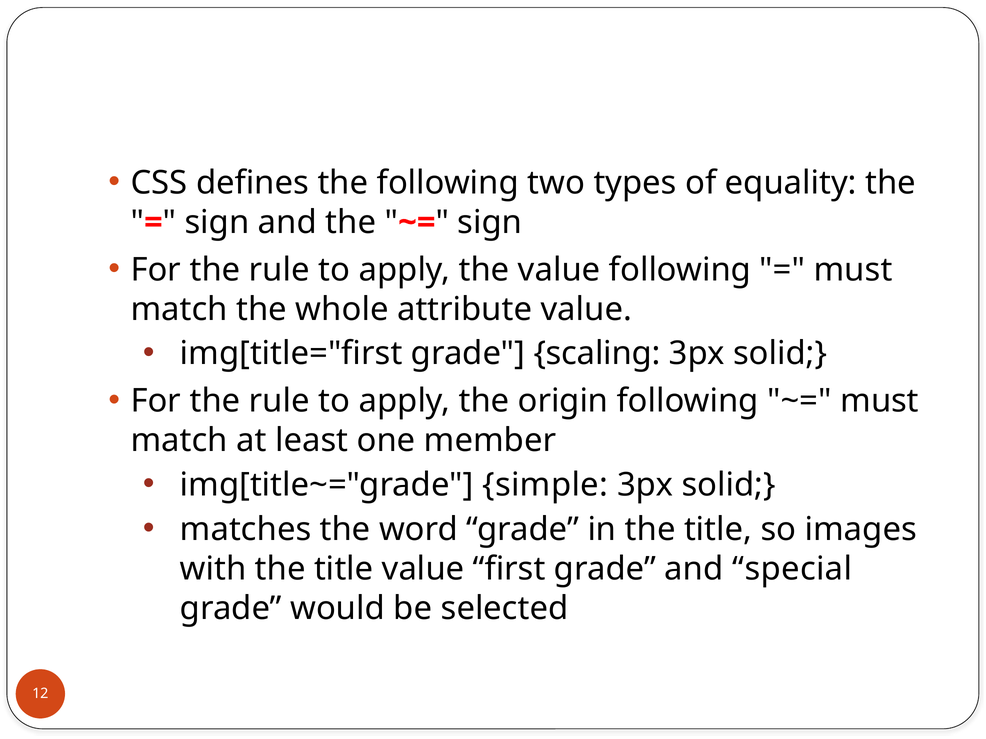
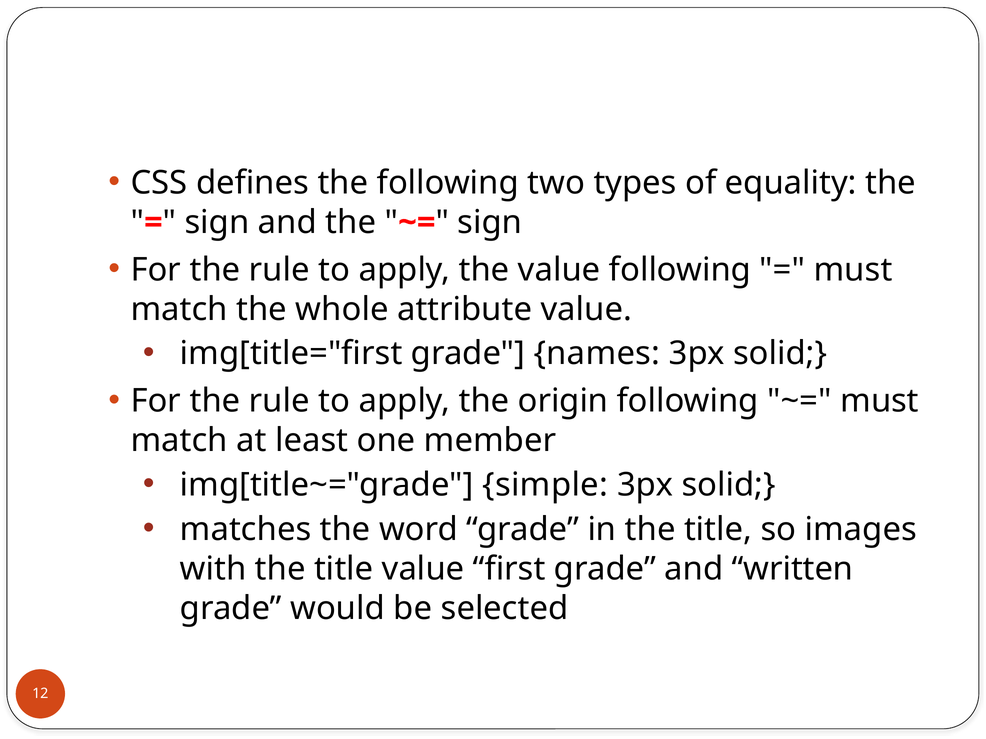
scaling: scaling -> names
special: special -> written
